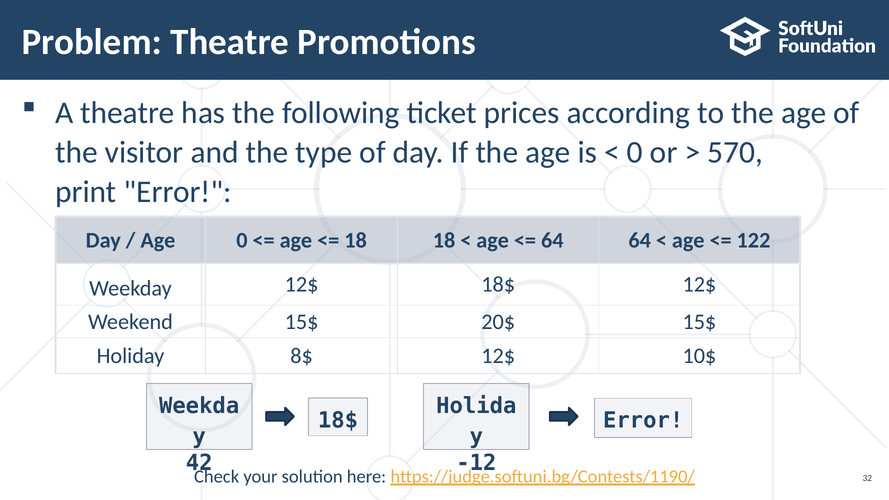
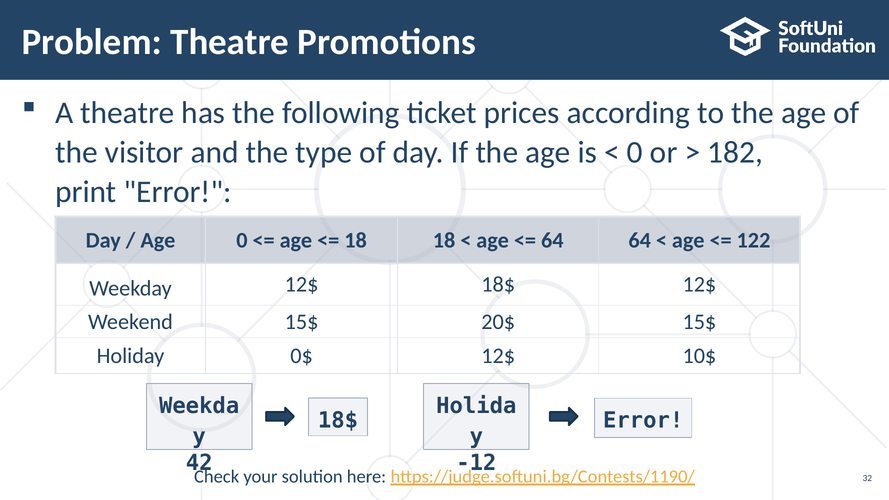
570: 570 -> 182
8$: 8$ -> 0$
